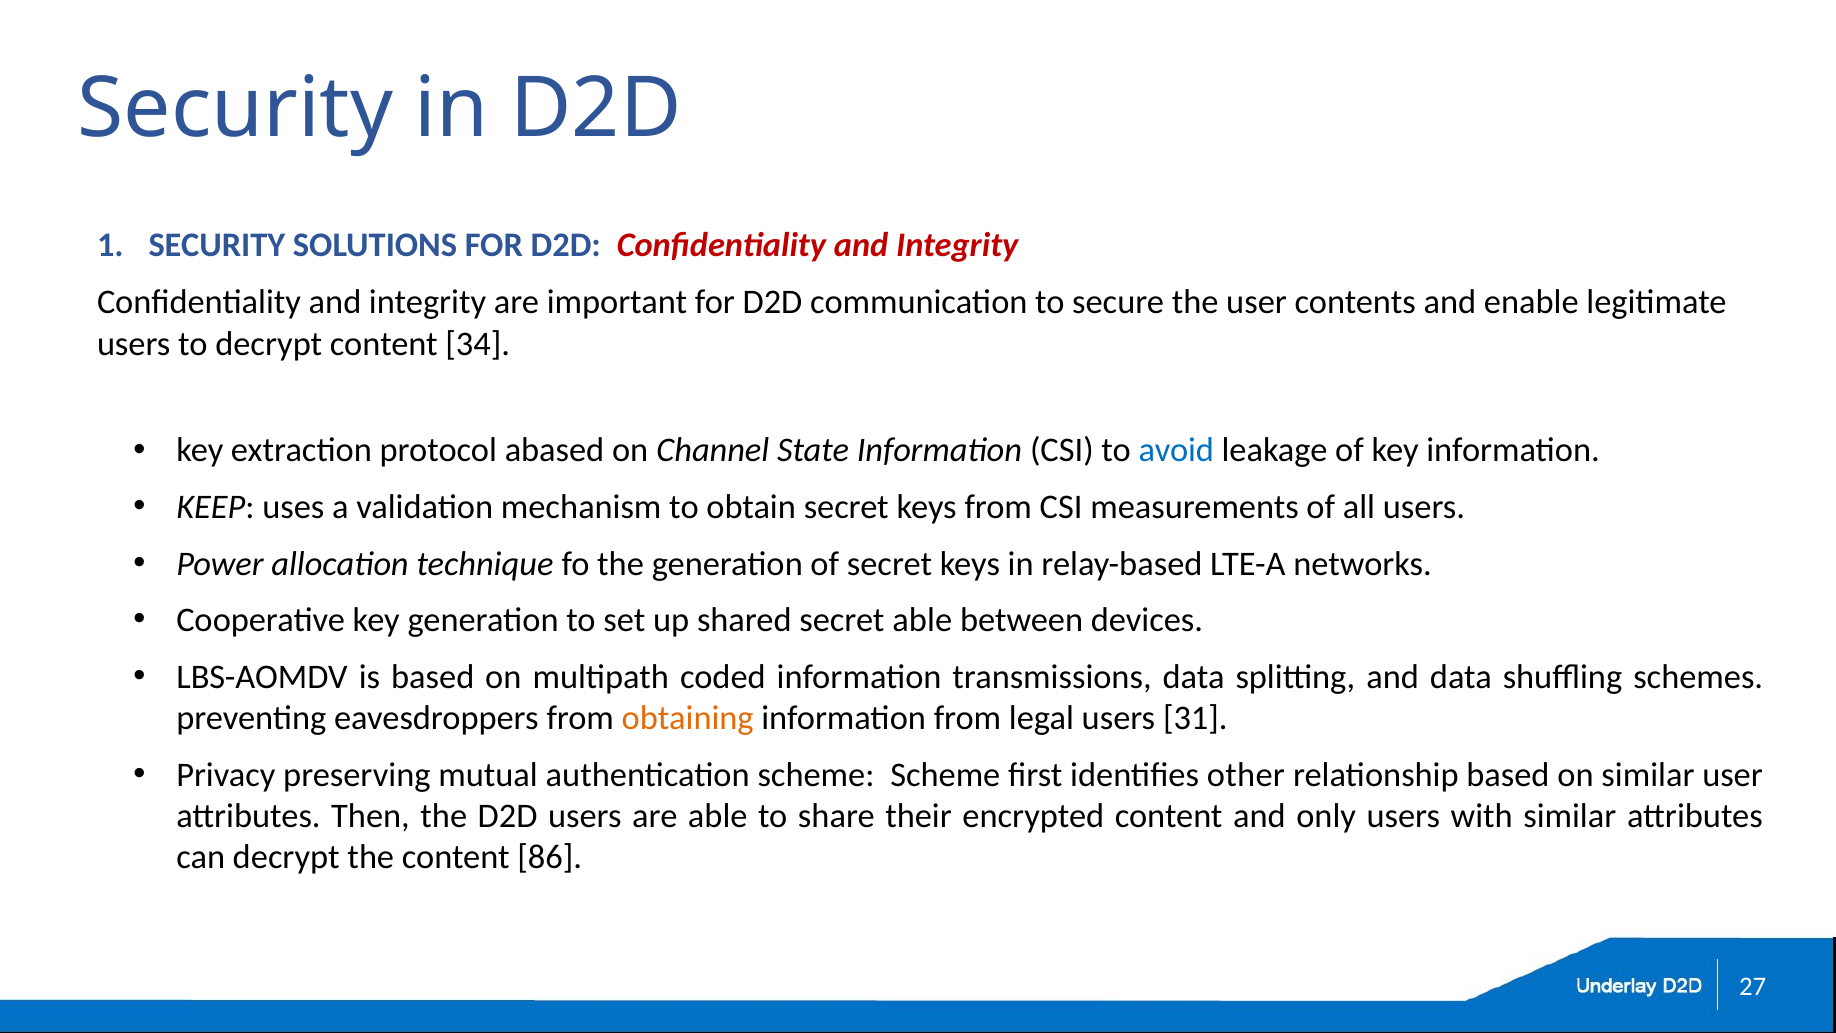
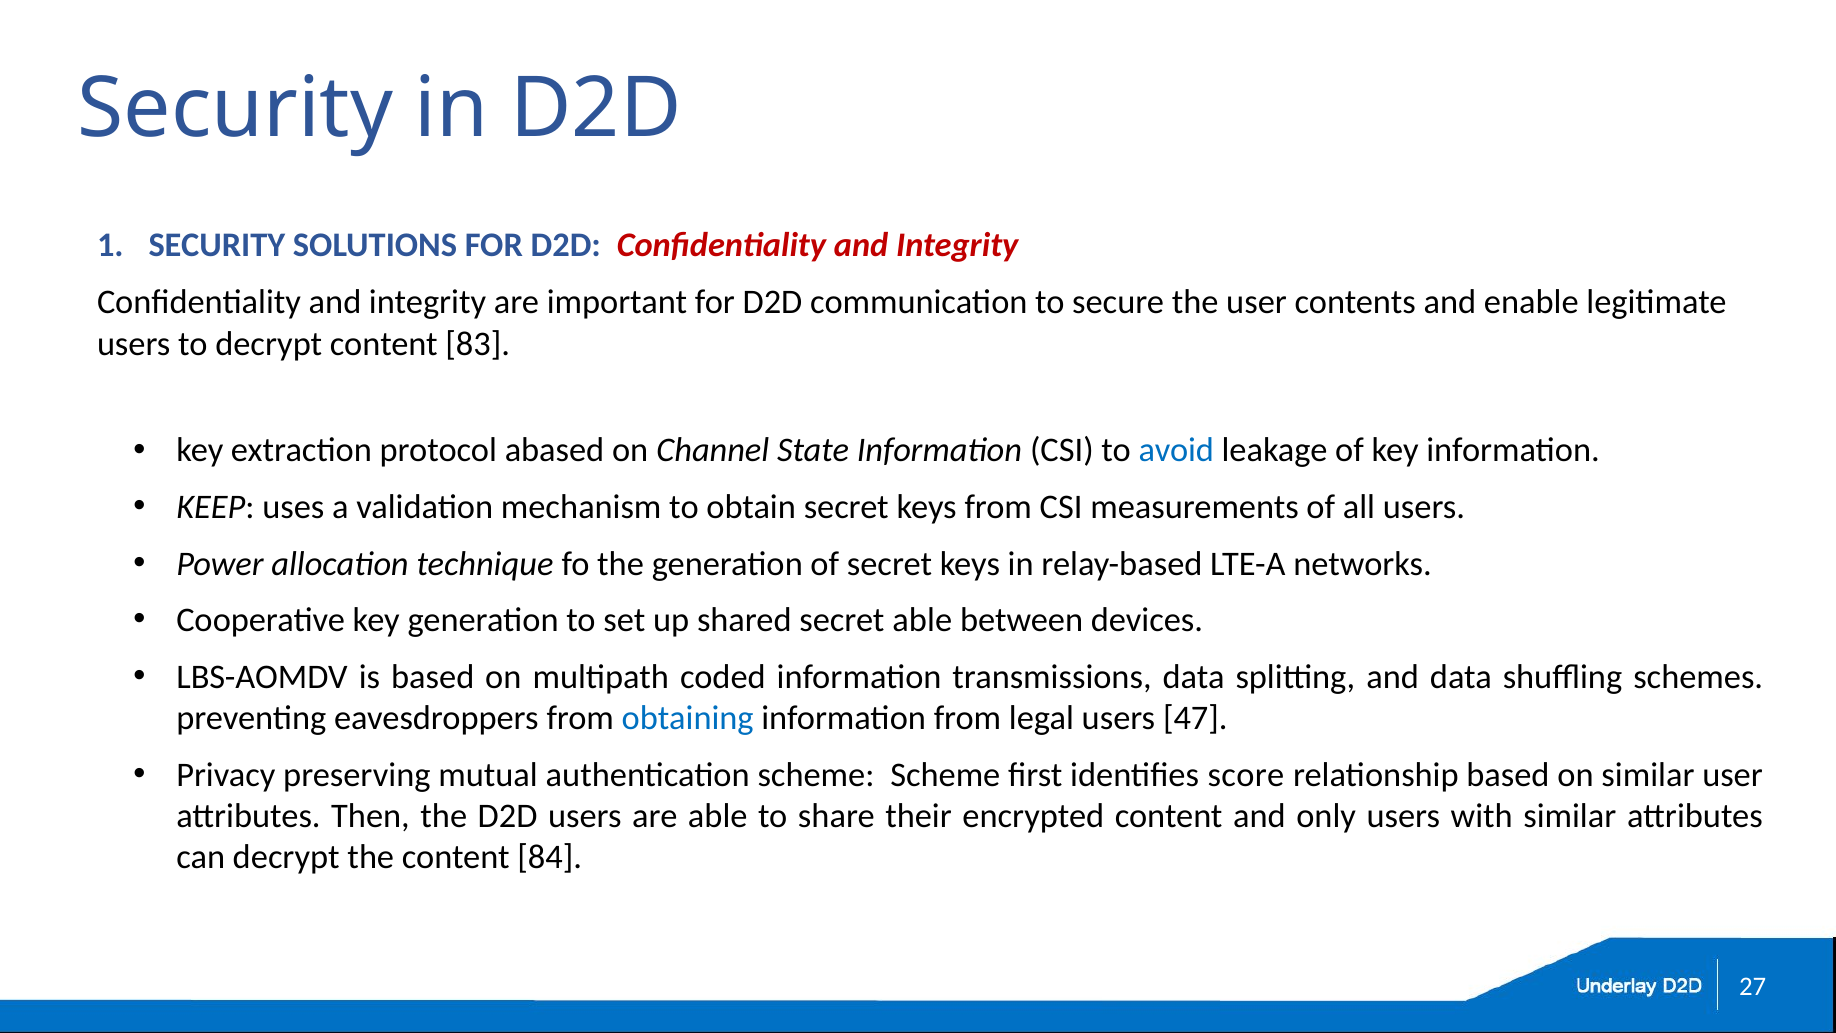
34: 34 -> 83
obtaining colour: orange -> blue
31: 31 -> 47
other: other -> score
86: 86 -> 84
